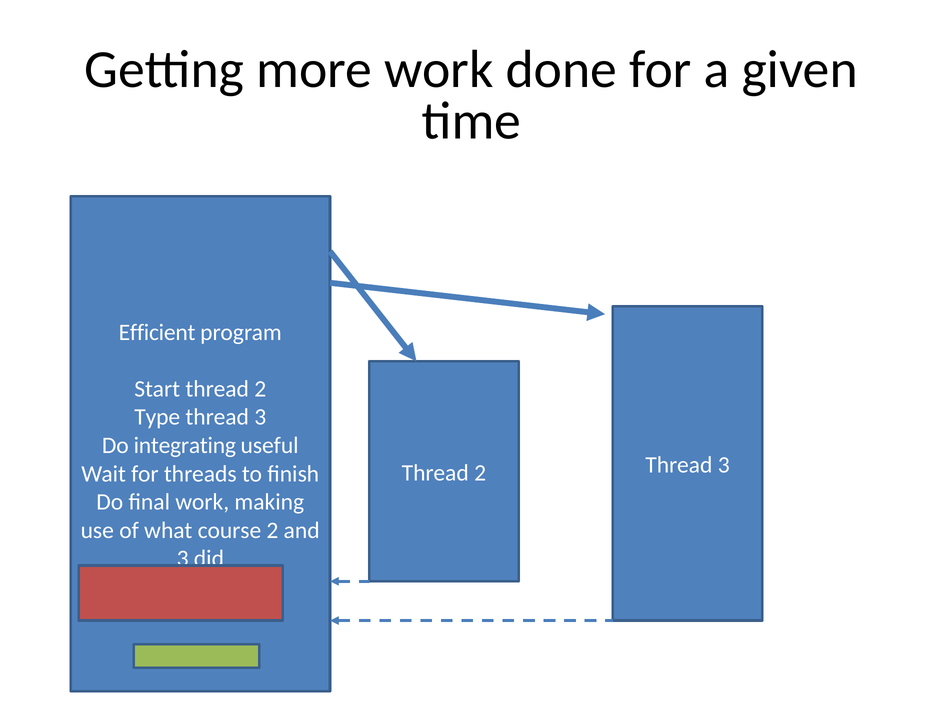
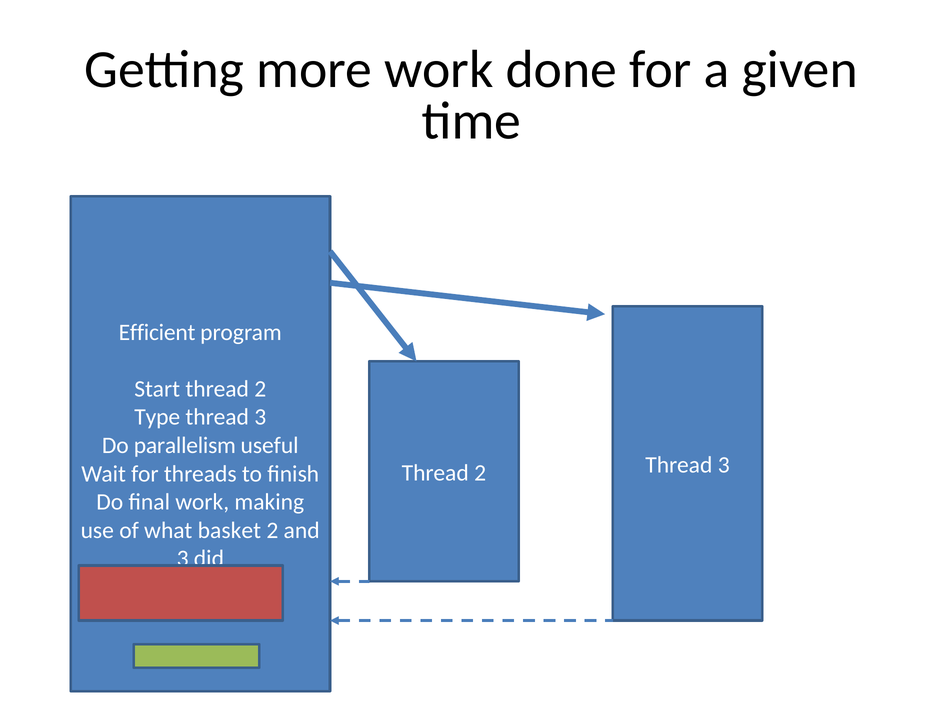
integrating: integrating -> parallelism
course: course -> basket
